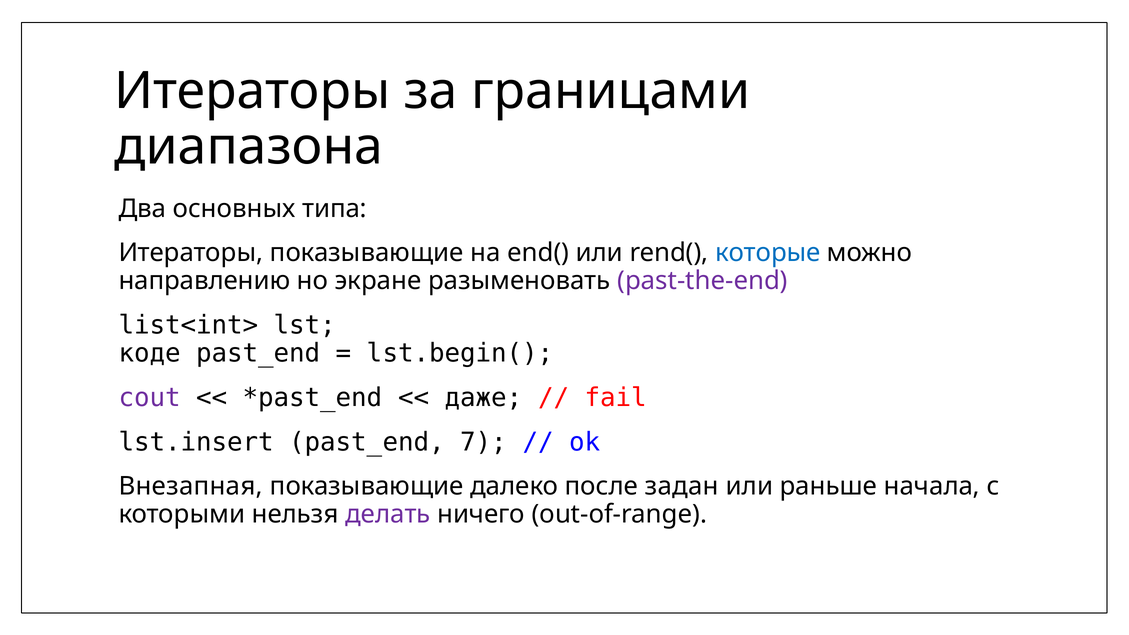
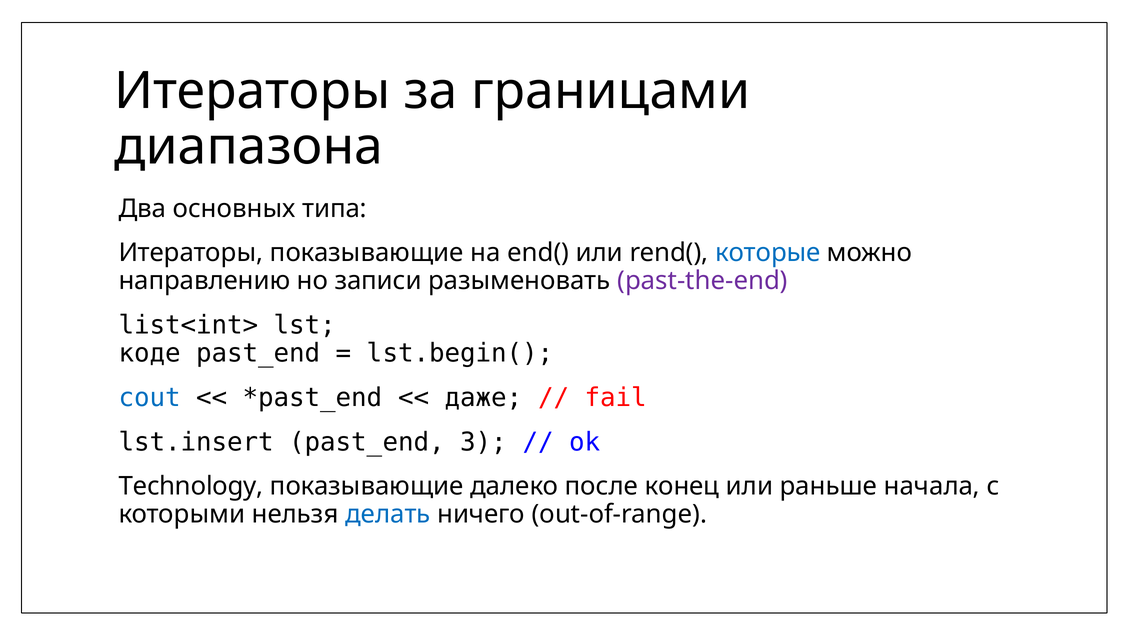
экране: экране -> записи
cout colour: purple -> blue
7: 7 -> 3
Внезапная: Внезапная -> Technology
задан: задан -> конец
делать colour: purple -> blue
